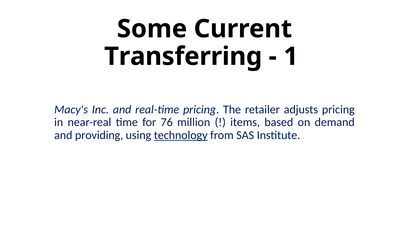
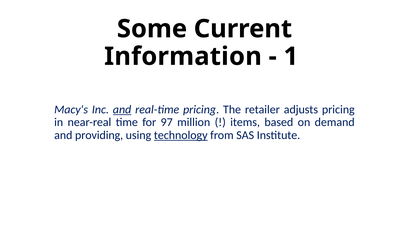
Transferring: Transferring -> Information
and at (122, 110) underline: none -> present
76: 76 -> 97
